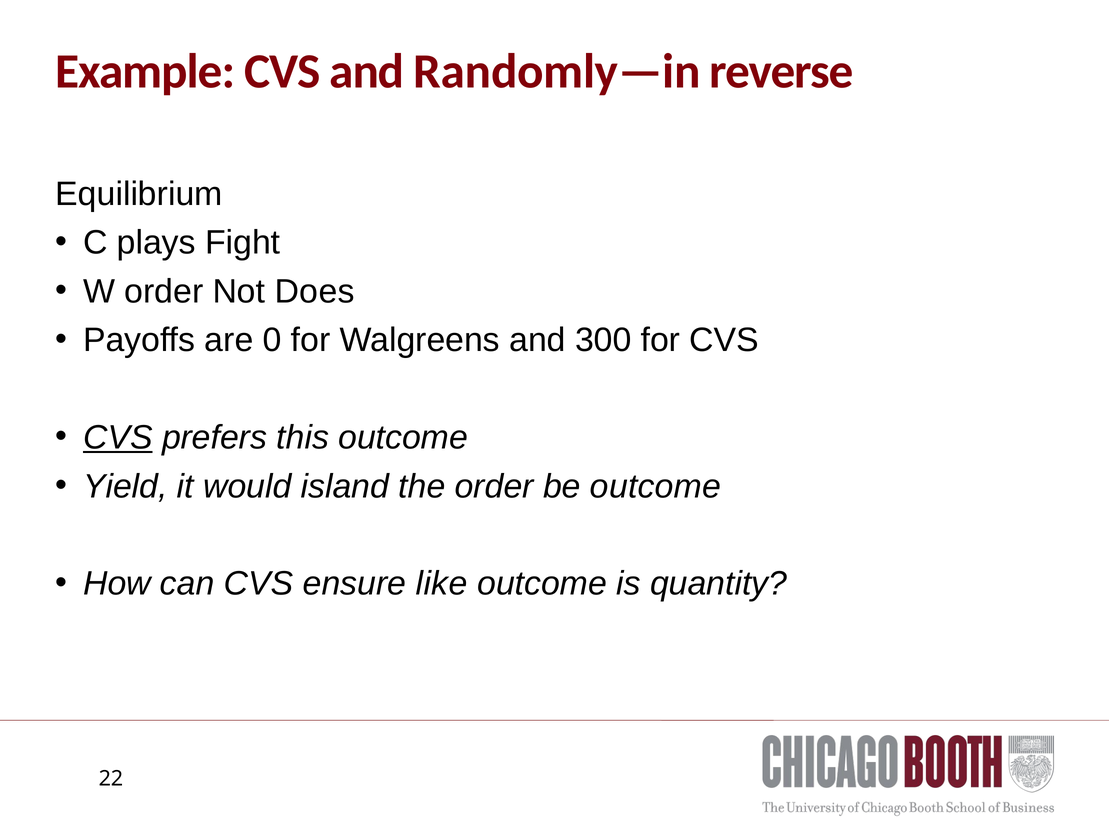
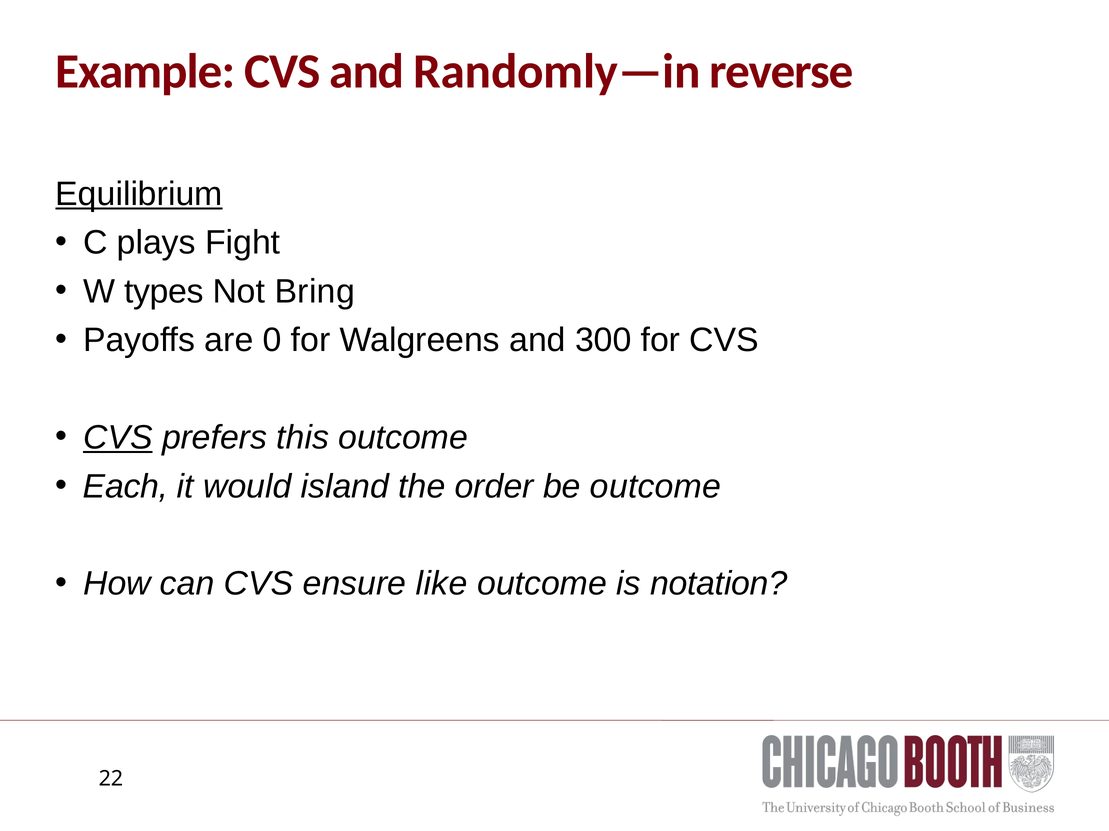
Equilibrium underline: none -> present
W order: order -> types
Does: Does -> Bring
Yield: Yield -> Each
quantity: quantity -> notation
